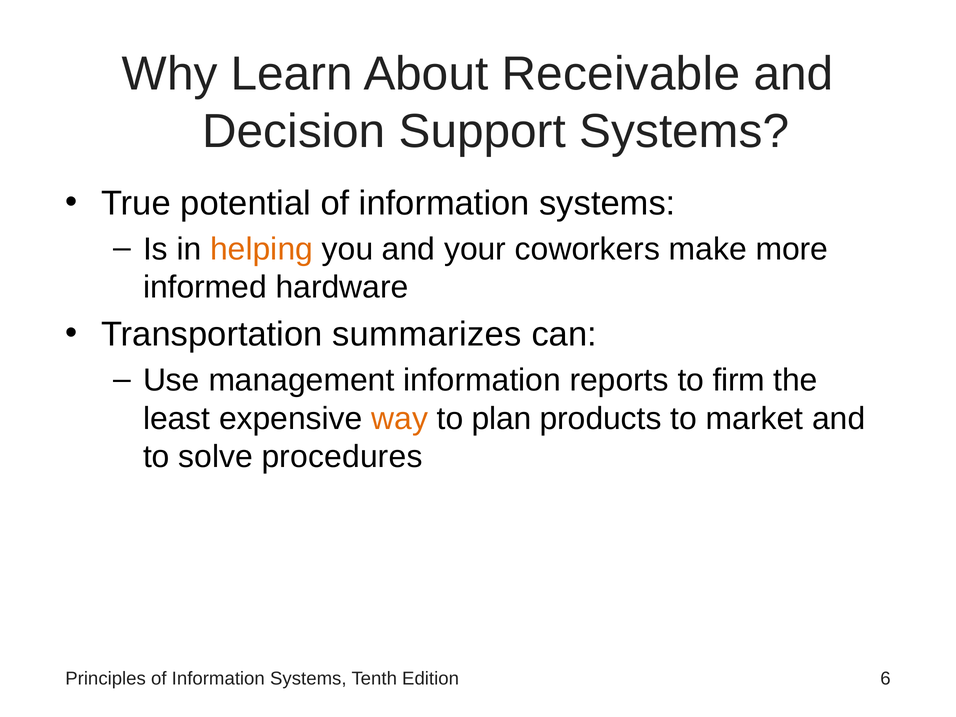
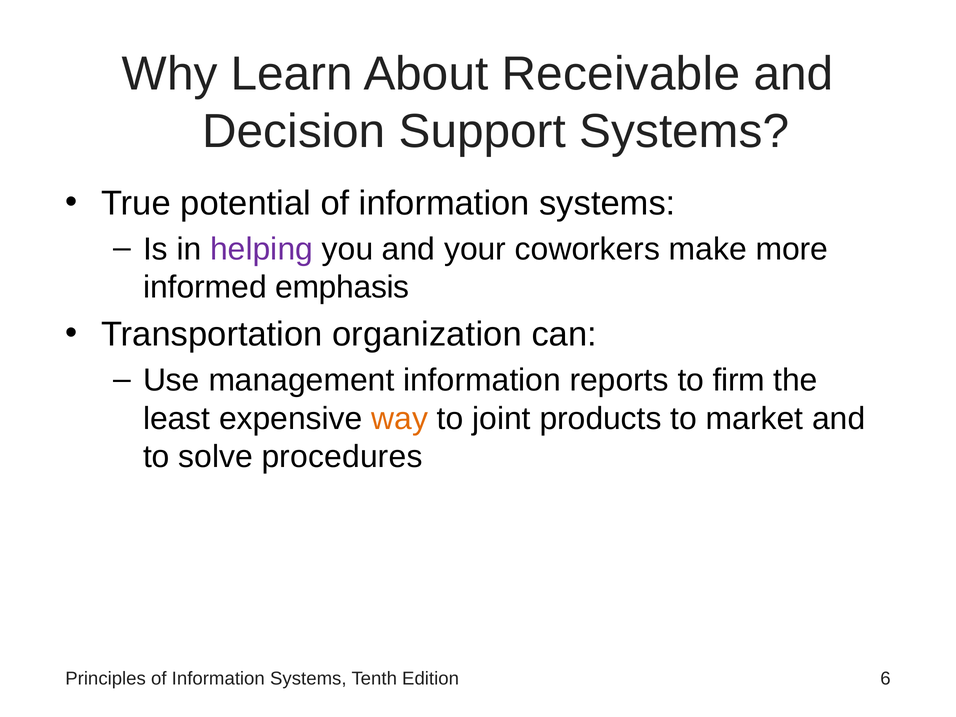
helping colour: orange -> purple
hardware: hardware -> emphasis
summarizes: summarizes -> organization
plan: plan -> joint
